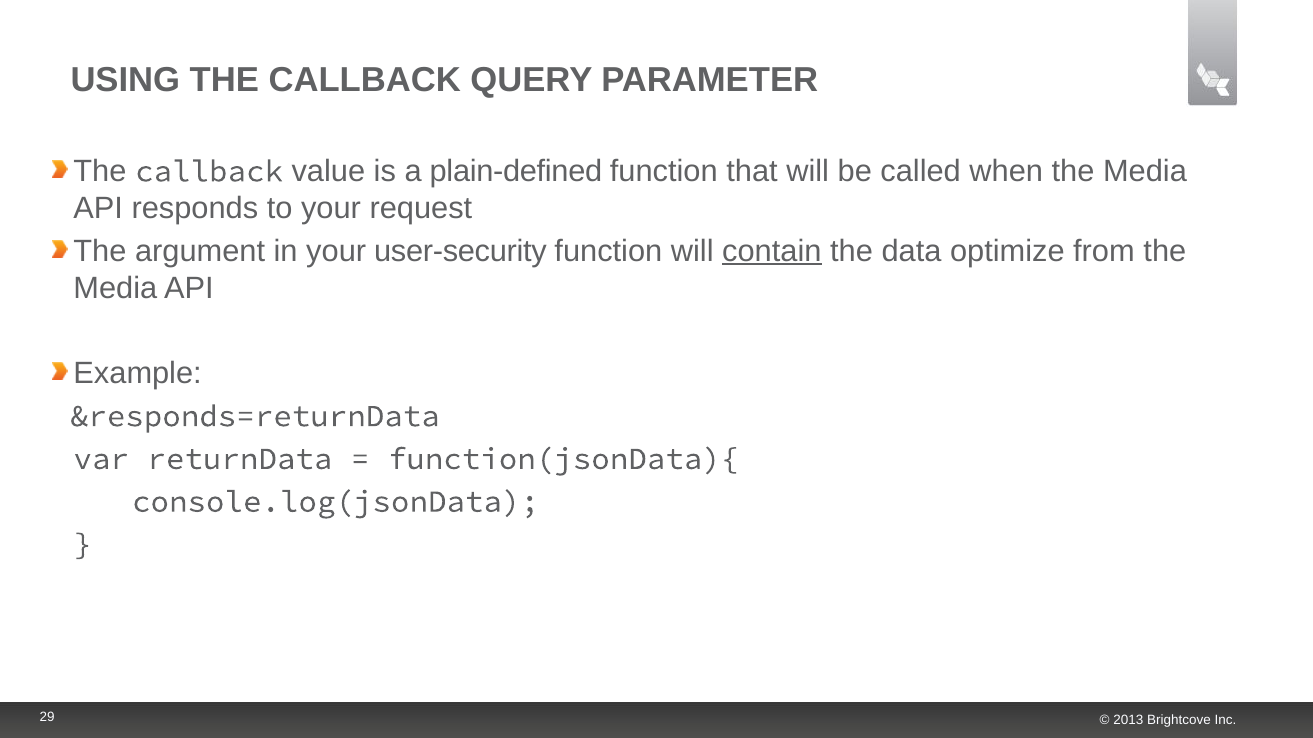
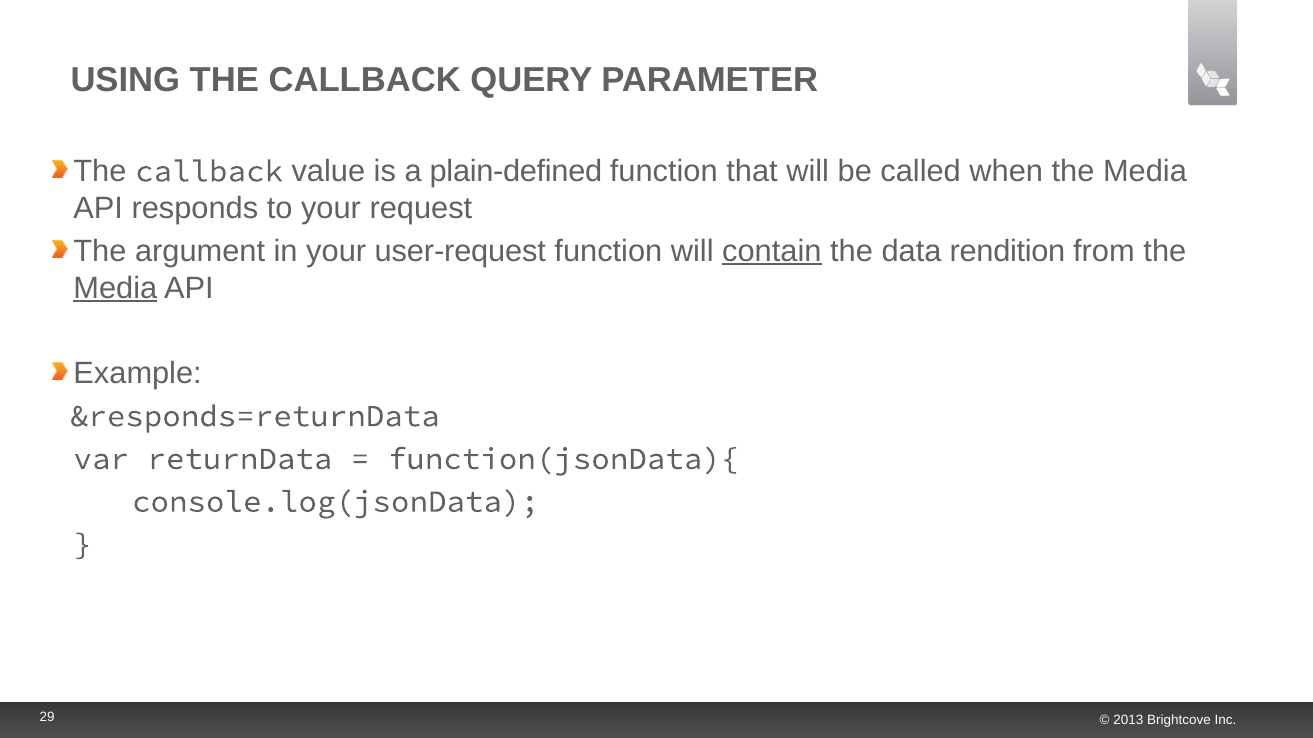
user-security: user-security -> user-request
optimize: optimize -> rendition
Media at (115, 288) underline: none -> present
